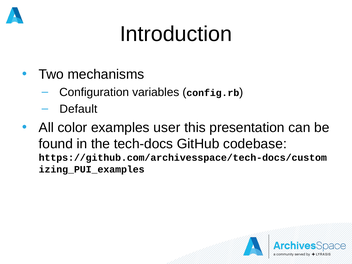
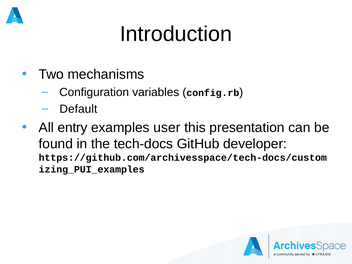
color: color -> entry
codebase: codebase -> developer
